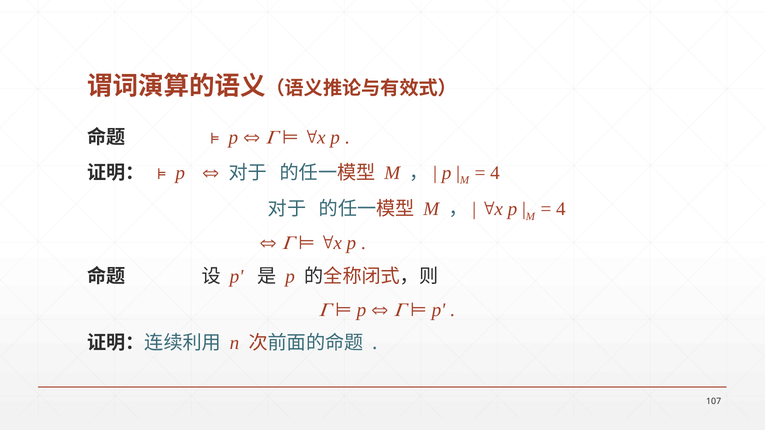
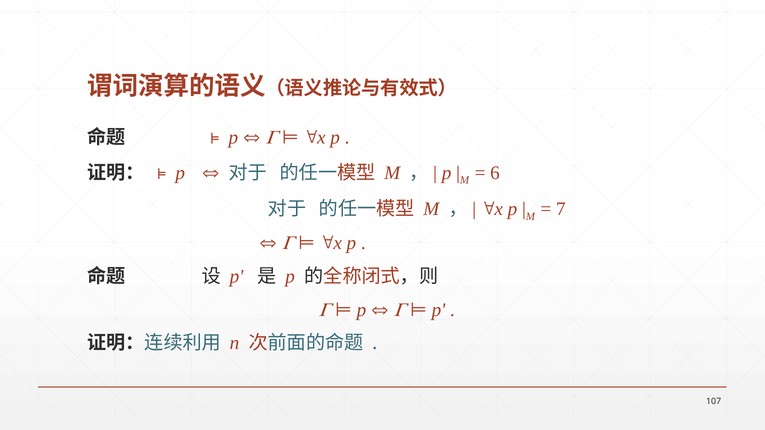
4 at (495, 173): 4 -> 6
4 at (561, 209): 4 -> 7
